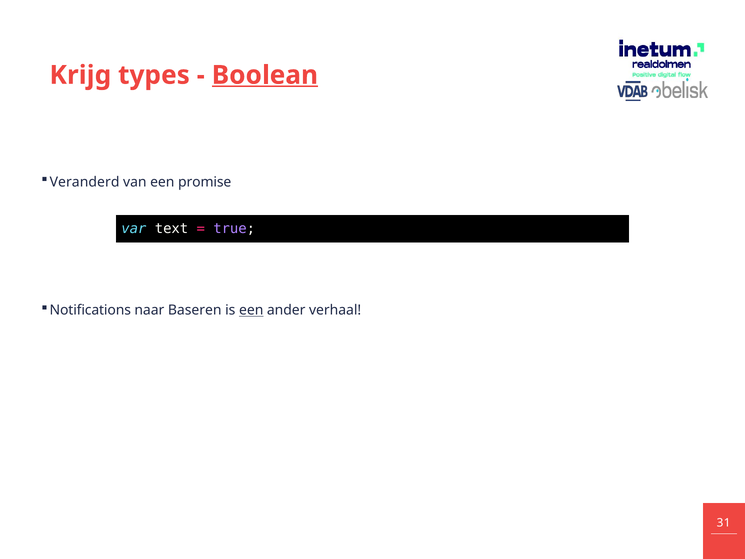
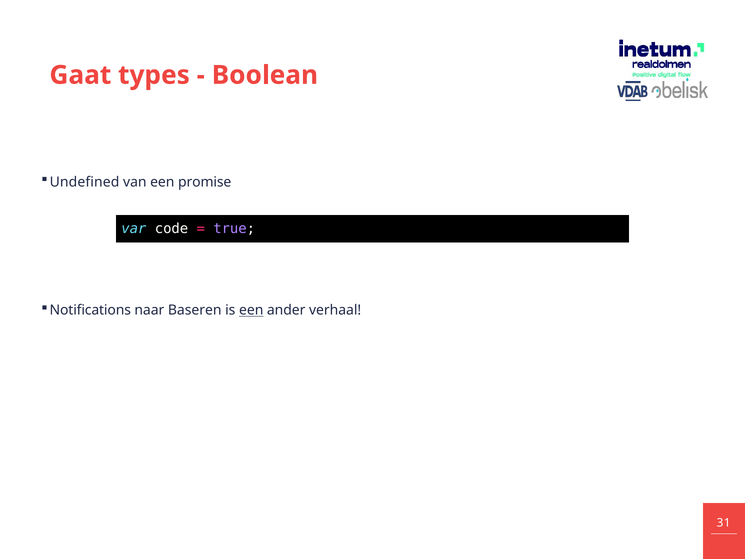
Krijg: Krijg -> Gaat
Boolean underline: present -> none
Veranderd: Veranderd -> Undefined
text: text -> code
